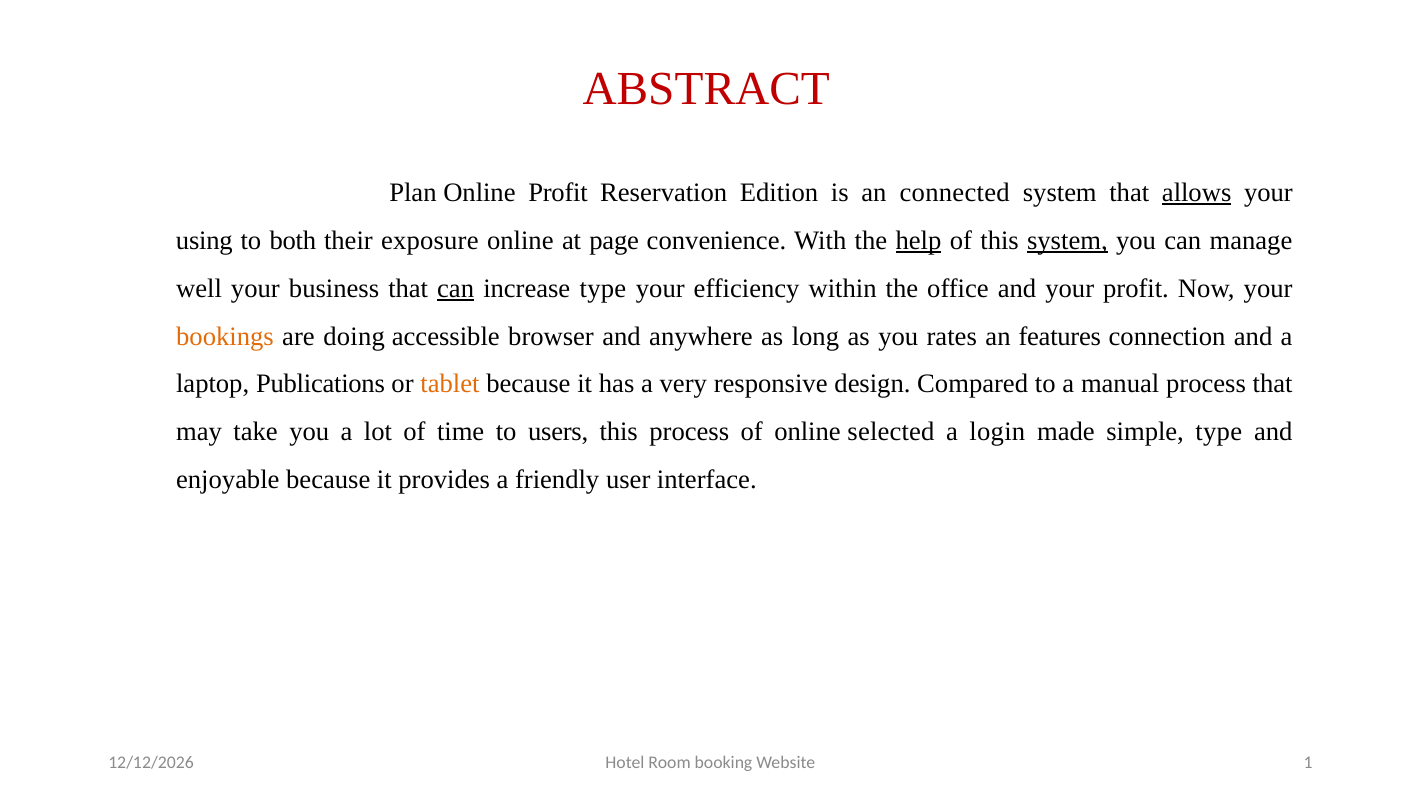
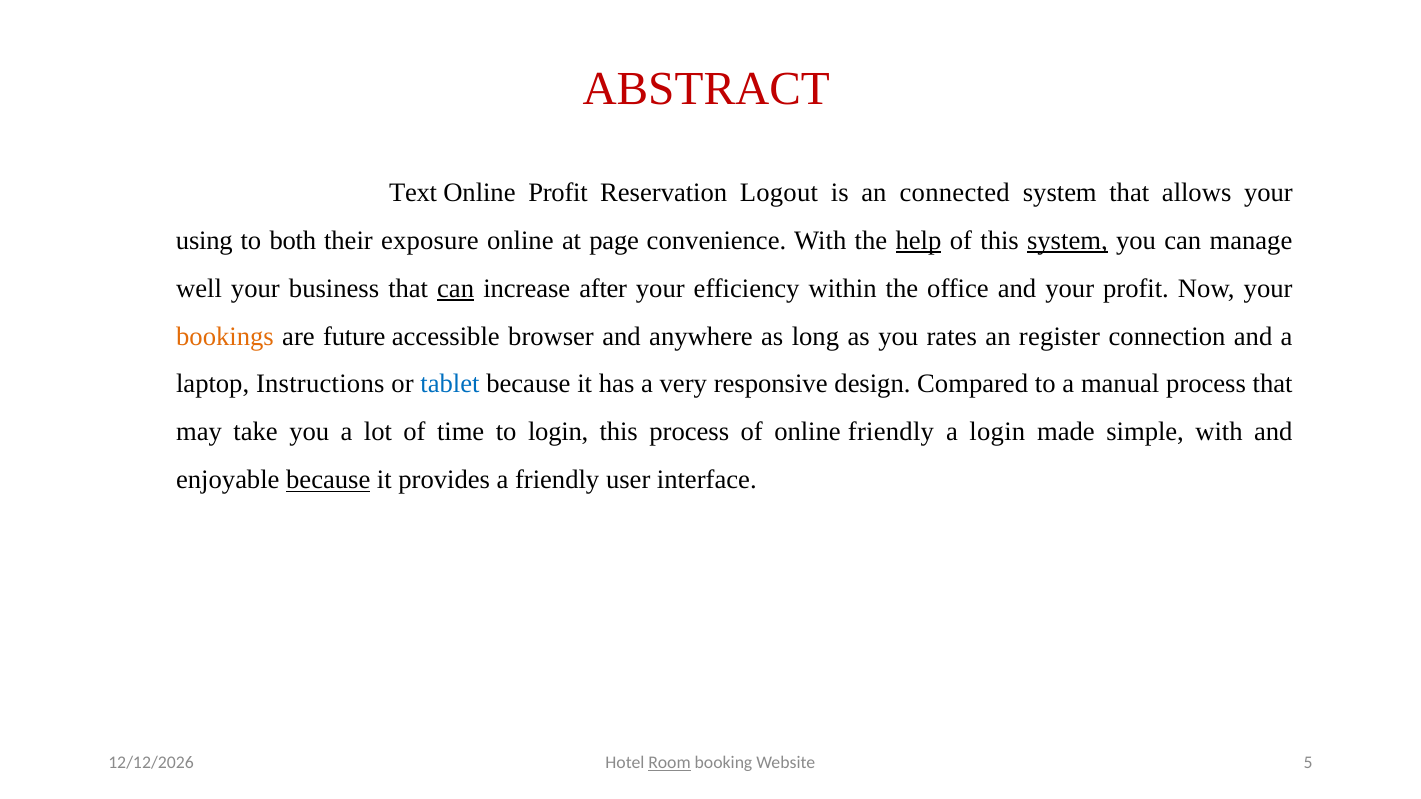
Plan: Plan -> Text
Edition: Edition -> Logout
allows underline: present -> none
increase type: type -> after
doing: doing -> future
features: features -> register
Publications: Publications -> Instructions
tablet colour: orange -> blue
to users: users -> login
online selected: selected -> friendly
simple type: type -> with
because at (328, 480) underline: none -> present
Room underline: none -> present
1: 1 -> 5
